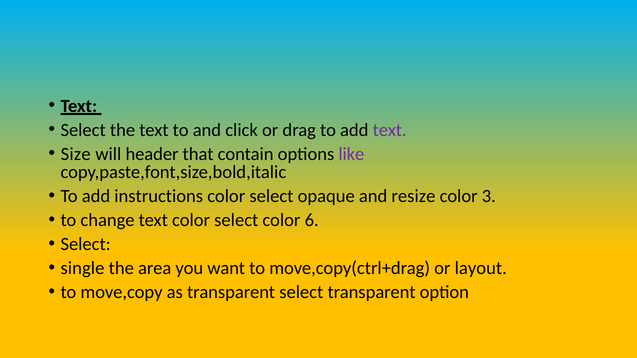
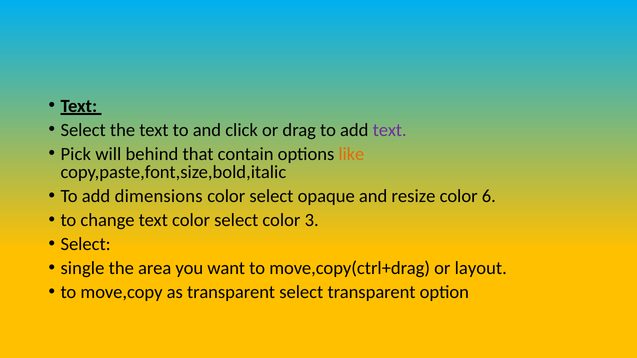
Size: Size -> Pick
header: header -> behind
like colour: purple -> orange
instructions: instructions -> dimensions
3: 3 -> 6
6: 6 -> 3
